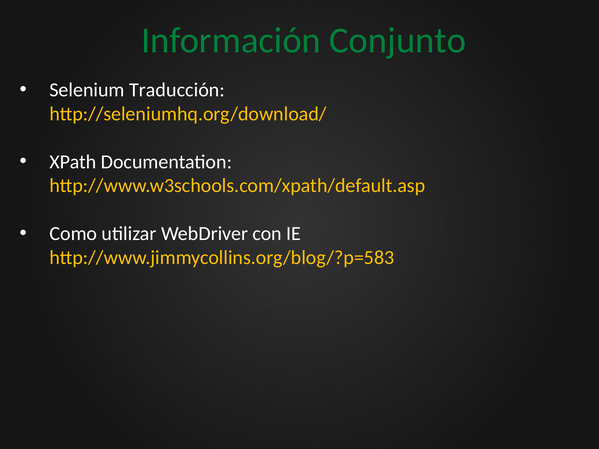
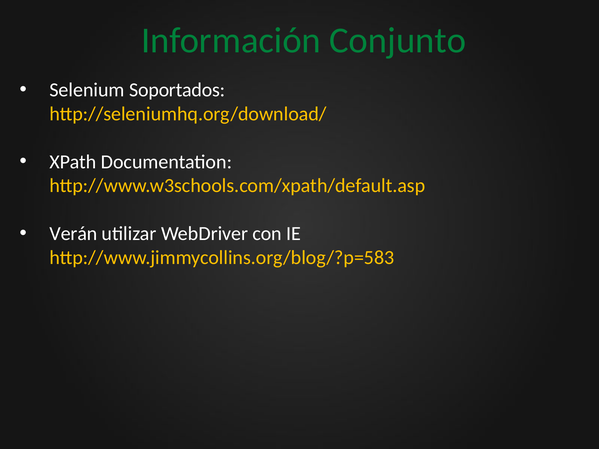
Traducción: Traducción -> Soportados
Como: Como -> Verán
